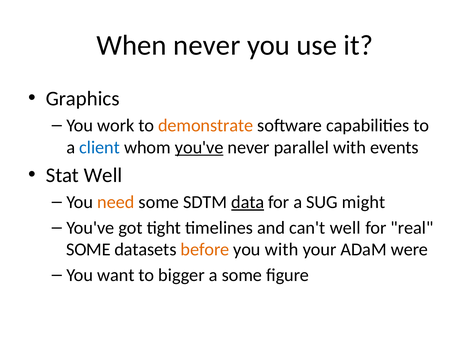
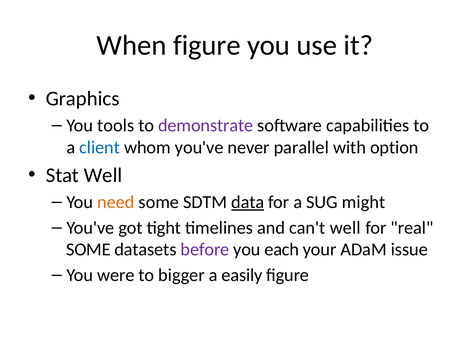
When never: never -> figure
work: work -> tools
demonstrate colour: orange -> purple
you've at (199, 148) underline: present -> none
events: events -> option
before colour: orange -> purple
you with: with -> each
were: were -> issue
want: want -> were
a some: some -> easily
